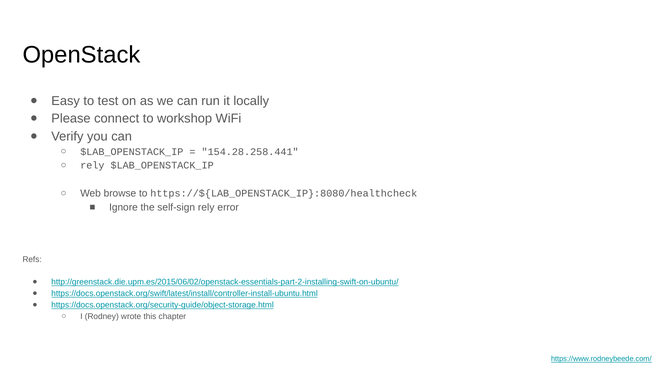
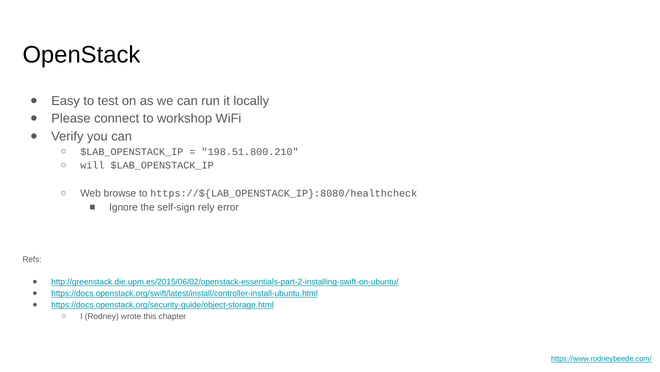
154.28.258.441: 154.28.258.441 -> 198.51.800.210
rely at (92, 165): rely -> will
